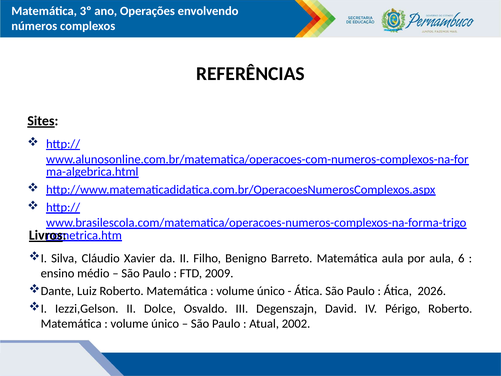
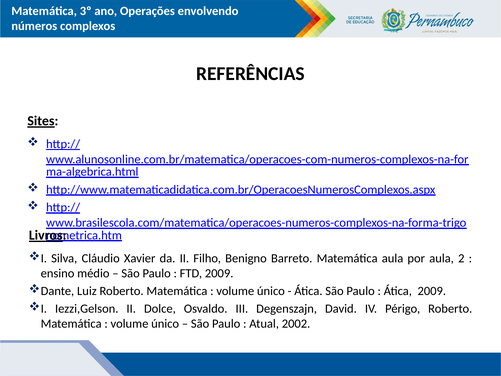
6: 6 -> 2
Ática 2026: 2026 -> 2009
